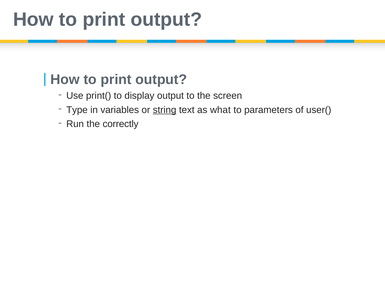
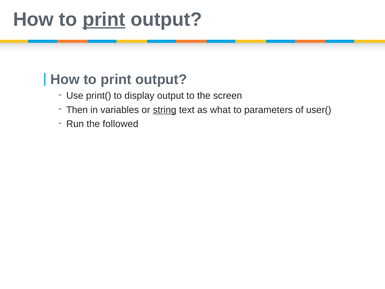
print at (104, 20) underline: none -> present
Type: Type -> Then
correctly: correctly -> followed
